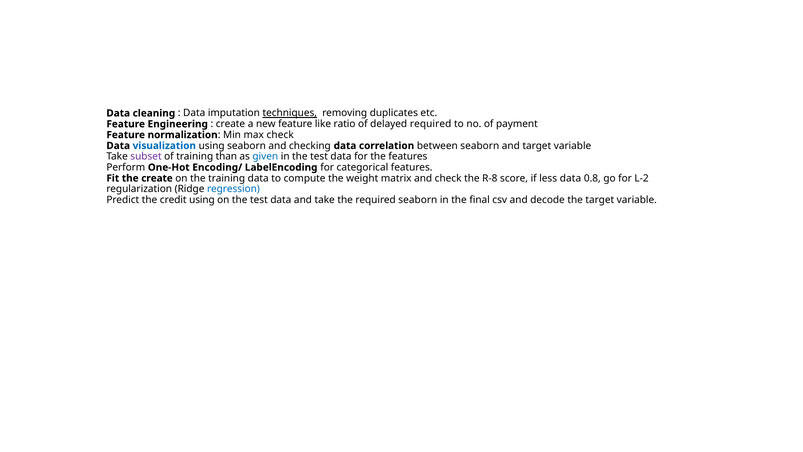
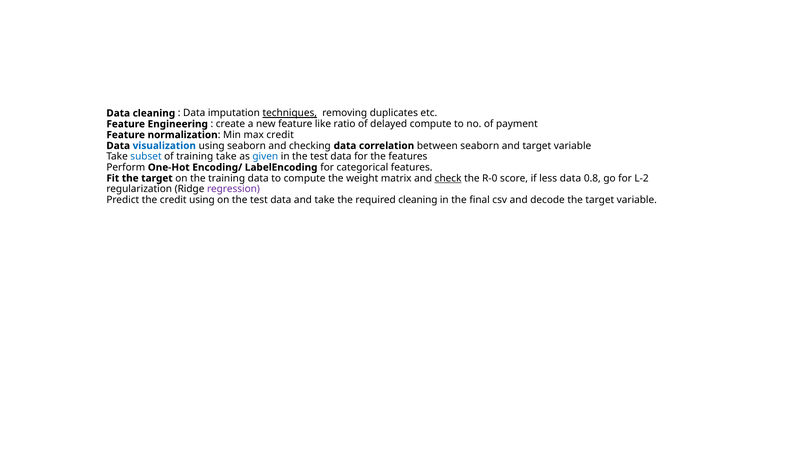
delayed required: required -> compute
max check: check -> credit
subset colour: purple -> blue
training than: than -> take
Fit the create: create -> target
check at (448, 178) underline: none -> present
R-8: R-8 -> R-0
regression colour: blue -> purple
required seaborn: seaborn -> cleaning
